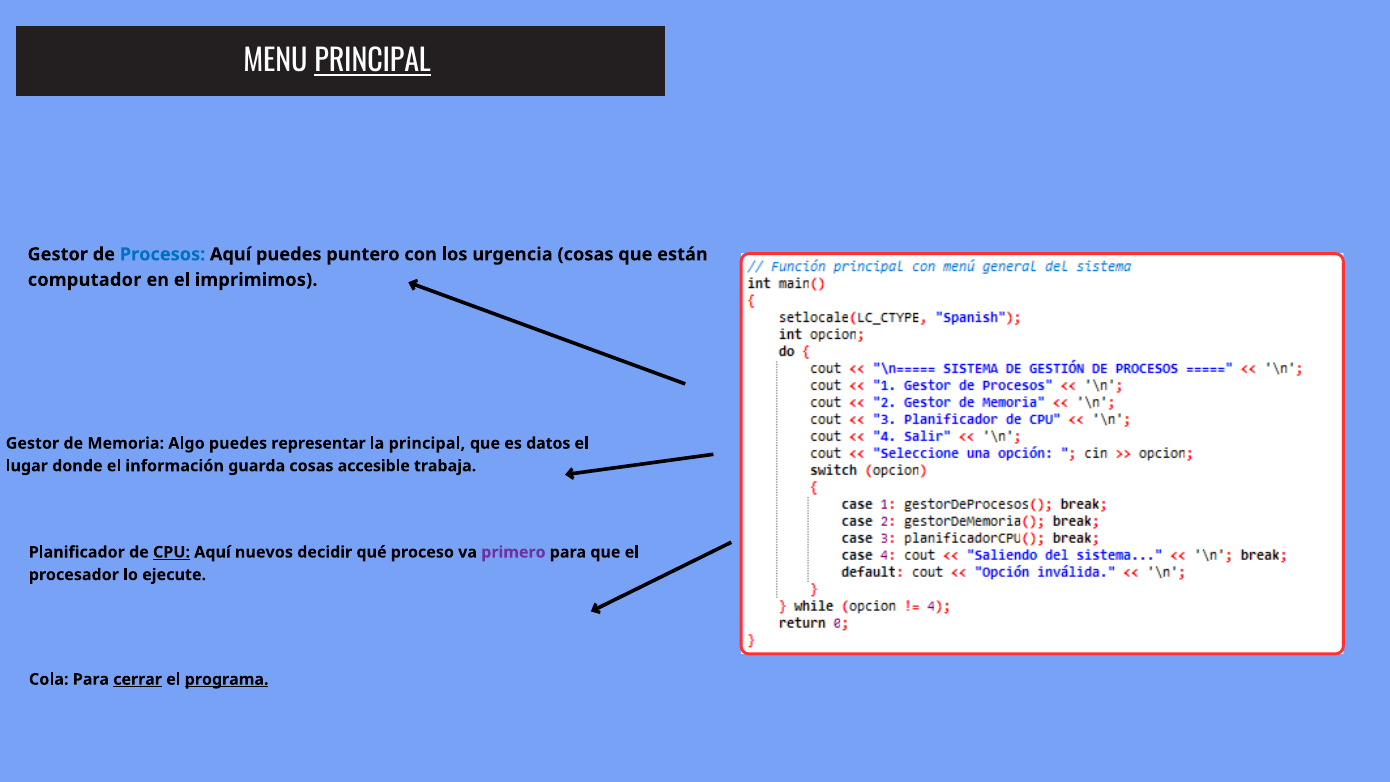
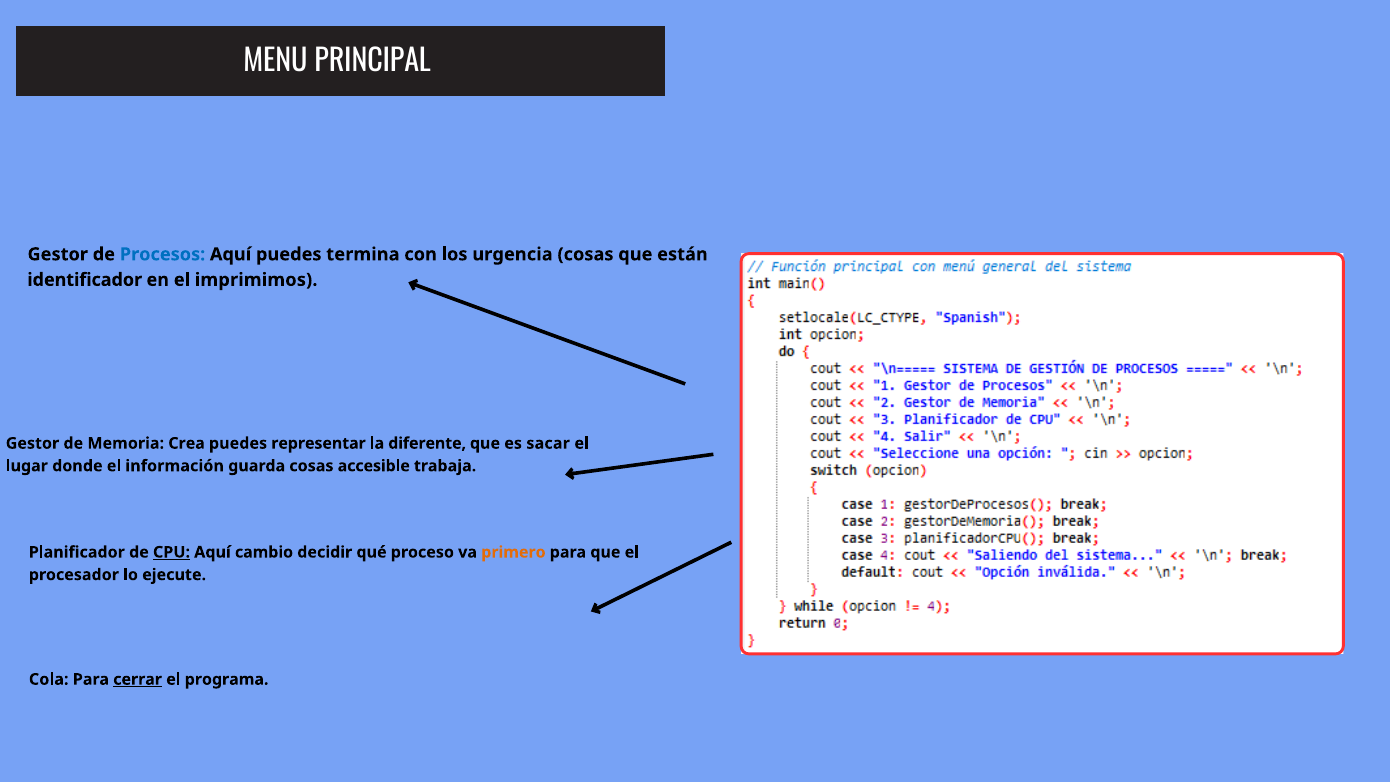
PRINCIPAL at (373, 62) underline: present -> none
puntero: puntero -> termina
computador: computador -> identificador
Algo: Algo -> Crea
la principal: principal -> diferente
datos: datos -> sacar
nuevos: nuevos -> cambio
primero colour: purple -> orange
programa underline: present -> none
